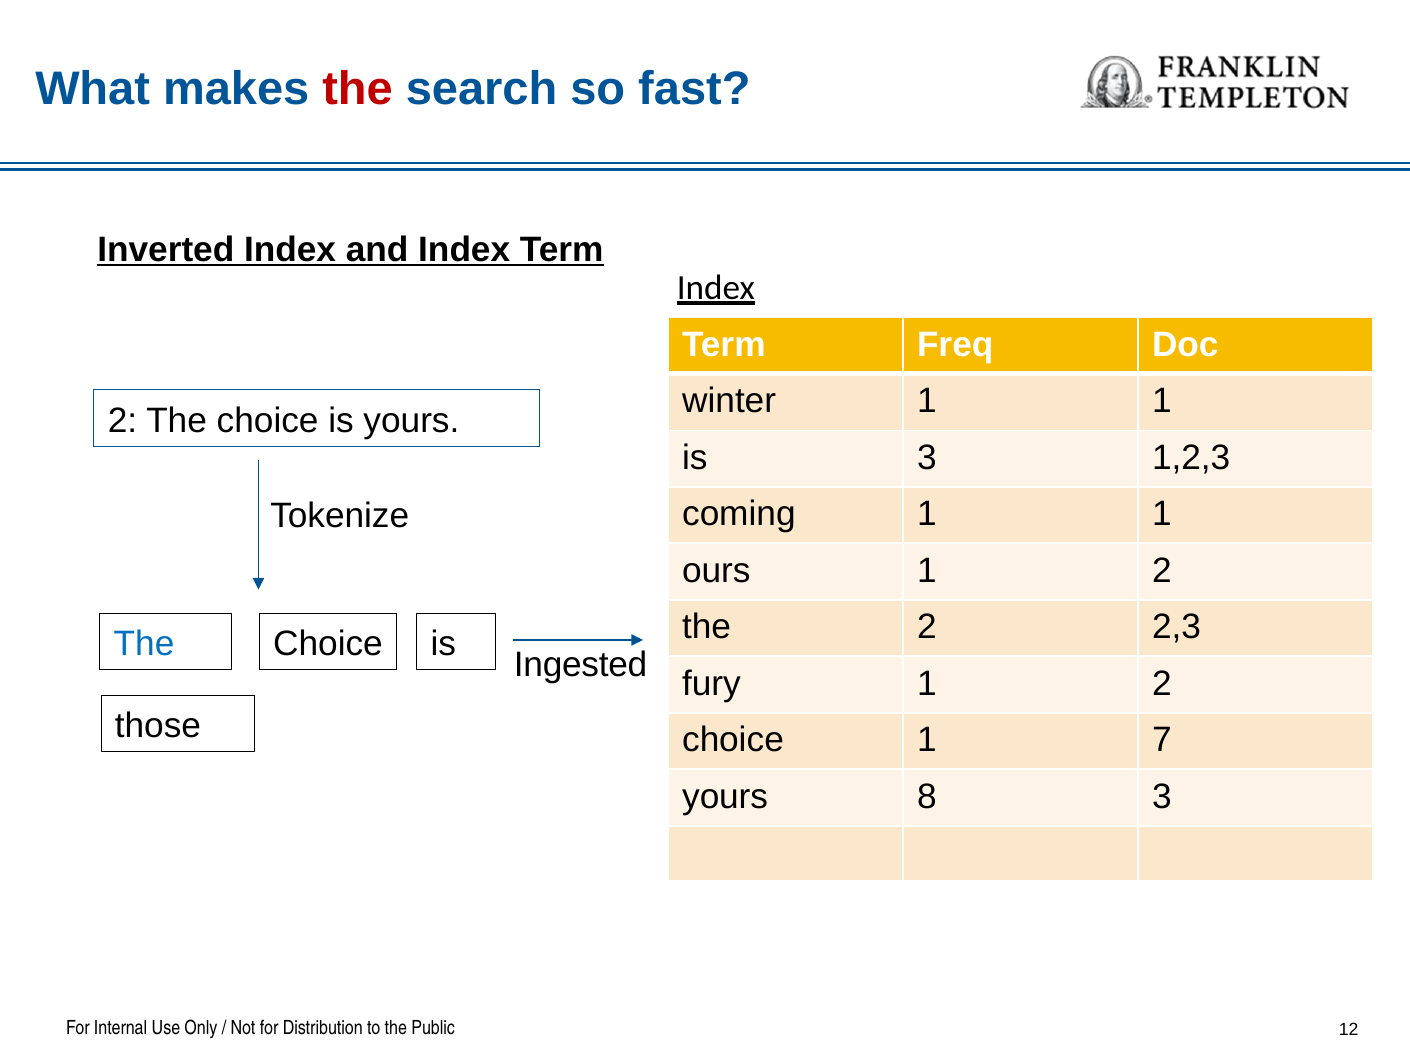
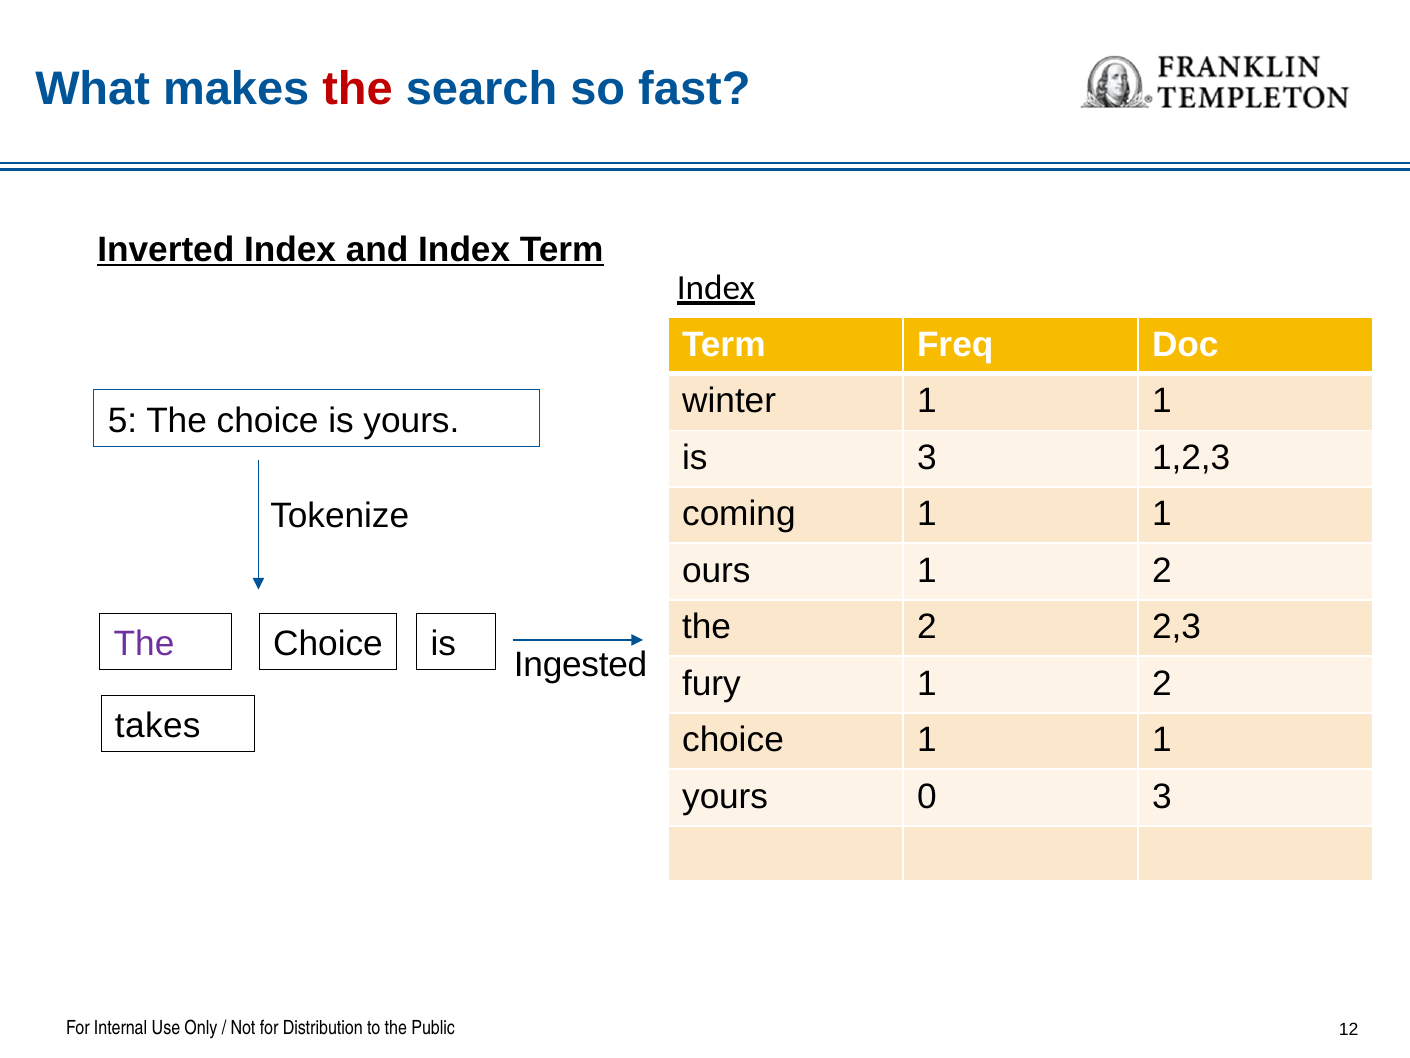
2 at (122, 420): 2 -> 5
The at (144, 644) colour: blue -> purple
those: those -> takes
choice 1 7: 7 -> 1
8: 8 -> 0
